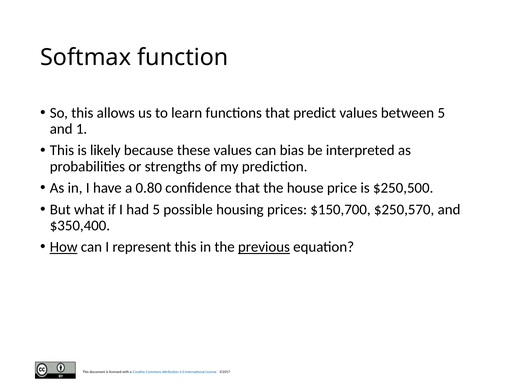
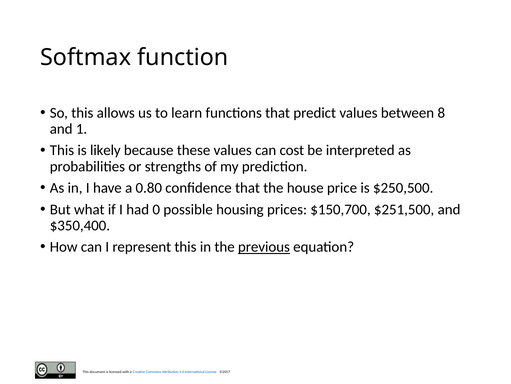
between 5: 5 -> 8
bias: bias -> cost
had 5: 5 -> 0
$250,570: $250,570 -> $251,500
How underline: present -> none
